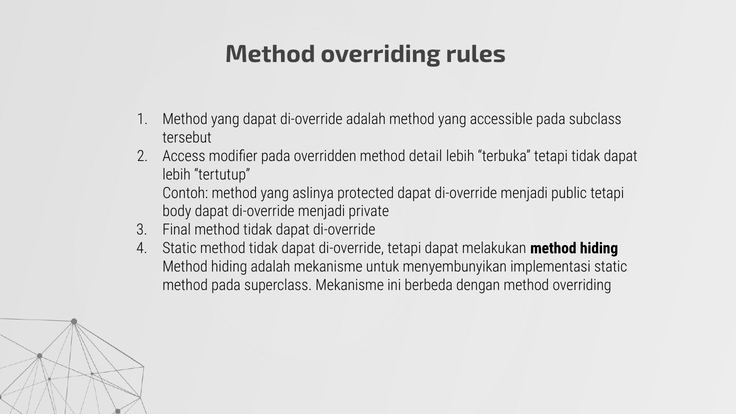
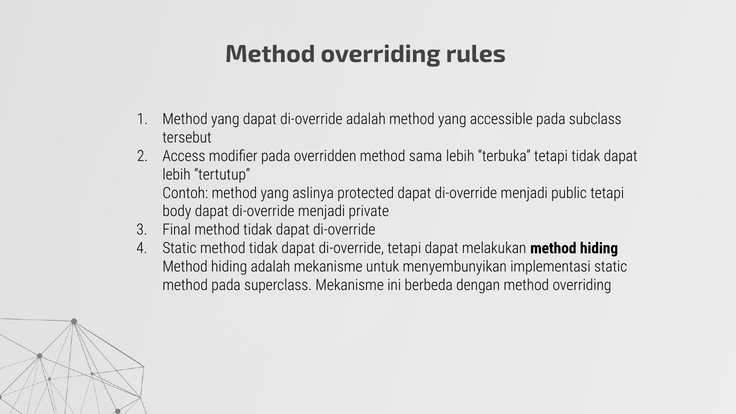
detail: detail -> sama
